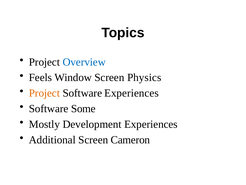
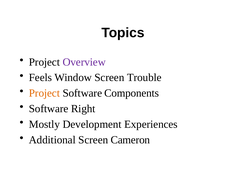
Overview colour: blue -> purple
Physics: Physics -> Trouble
Software Experiences: Experiences -> Components
Some: Some -> Right
